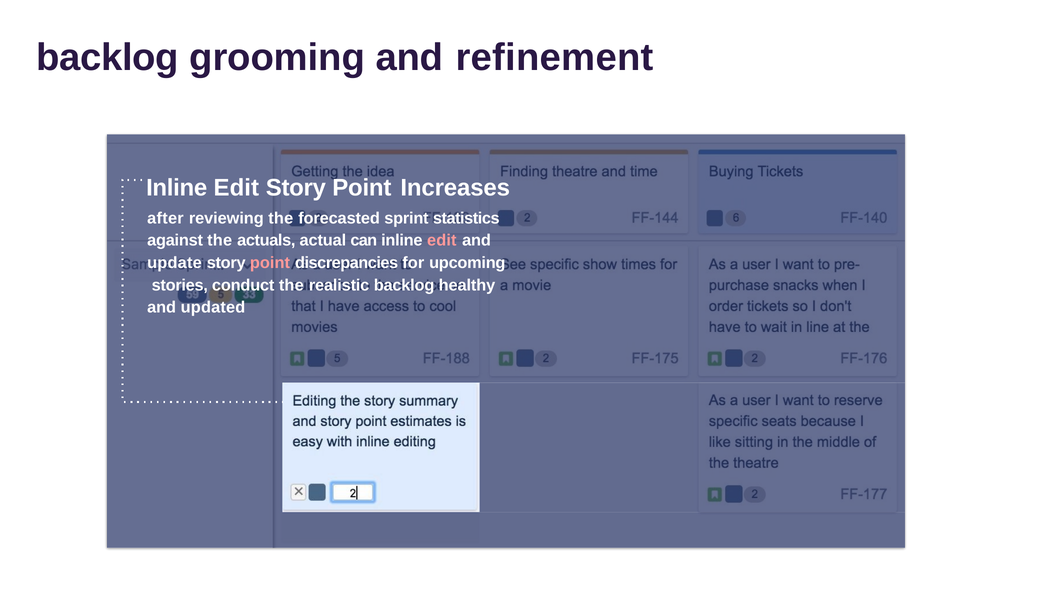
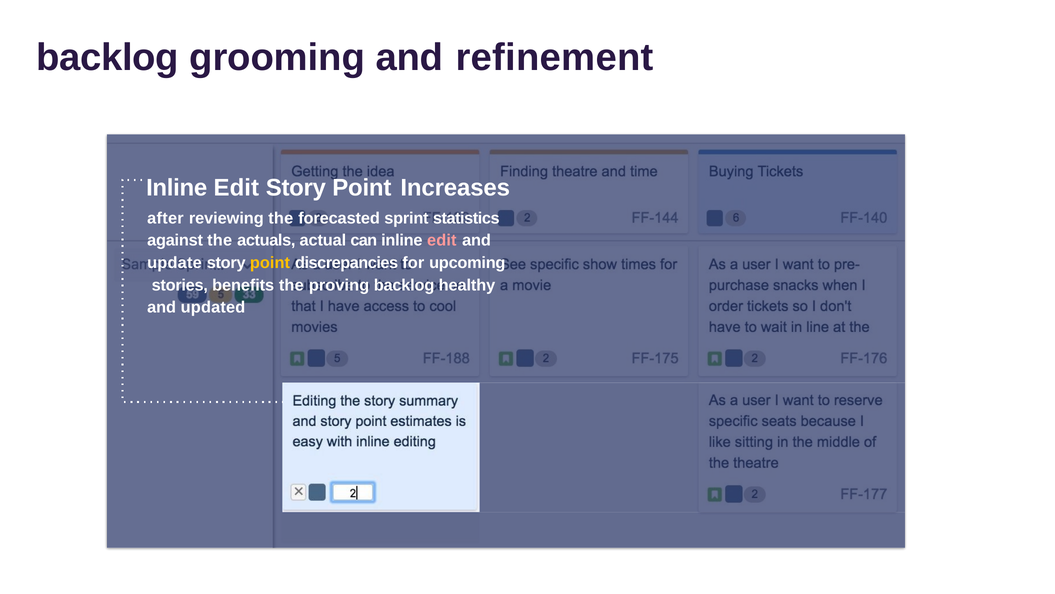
point at (270, 263) colour: pink -> yellow
conduct: conduct -> benefits
realistic: realistic -> proving
